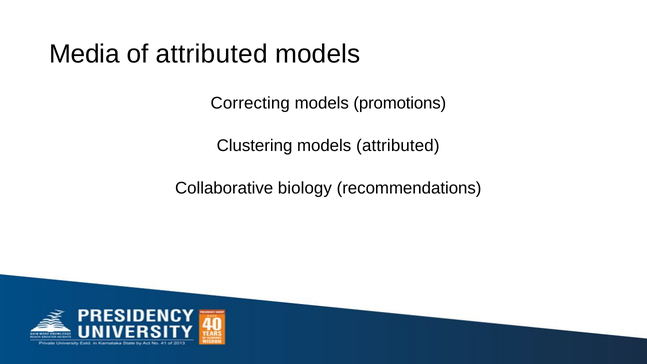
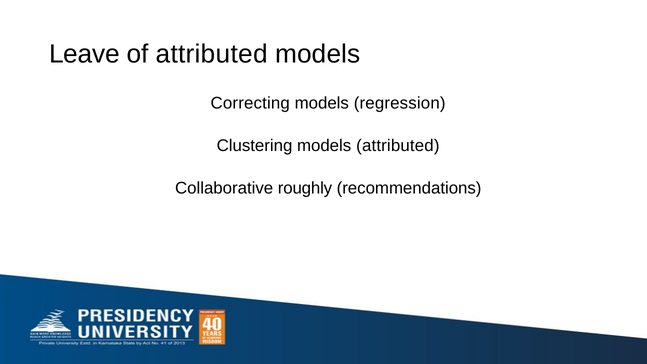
Media: Media -> Leave
promotions: promotions -> regression
biology: biology -> roughly
